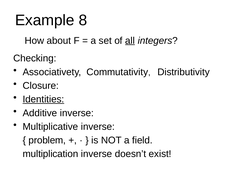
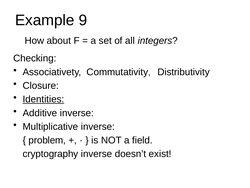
8: 8 -> 9
all underline: present -> none
multiplication: multiplication -> cryptography
